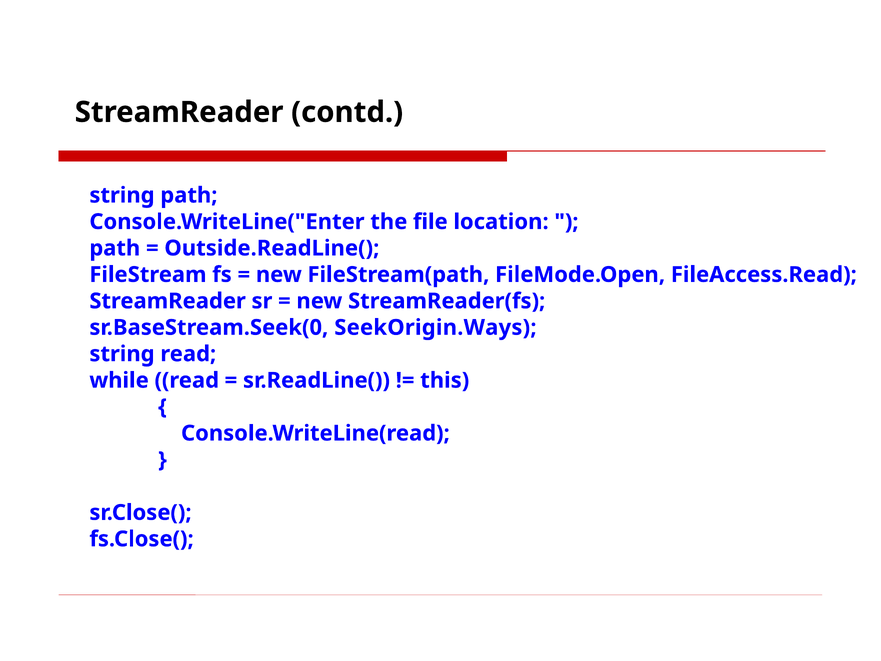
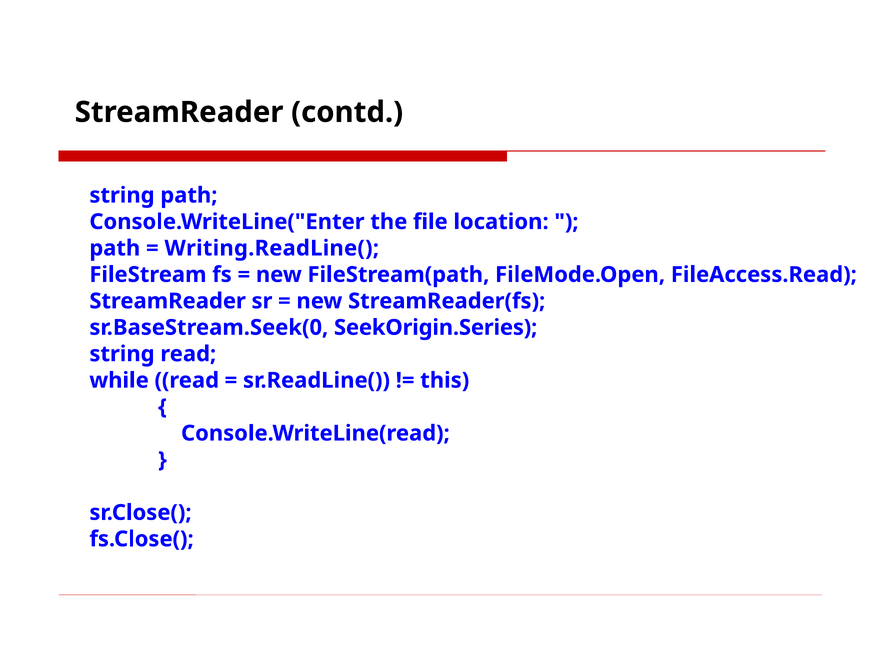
Outside.ReadLine(: Outside.ReadLine( -> Writing.ReadLine(
SeekOrigin.Ways: SeekOrigin.Ways -> SeekOrigin.Series
